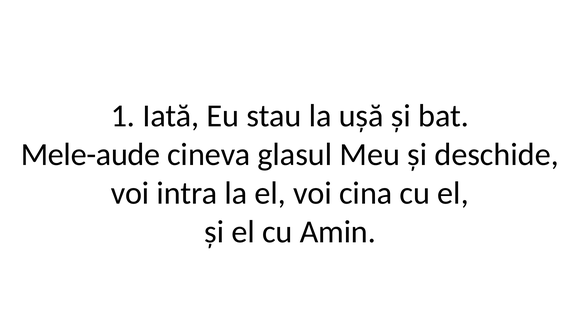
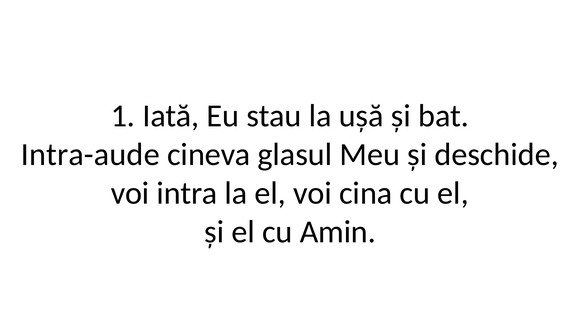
Mele-aude: Mele-aude -> Intra-aude
